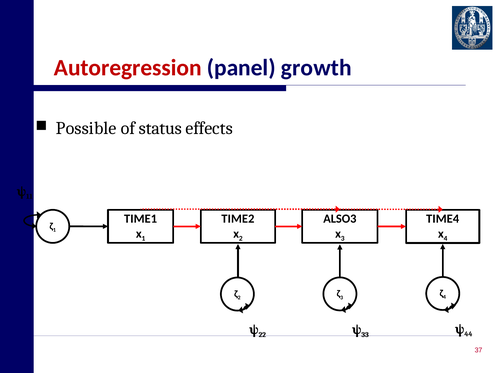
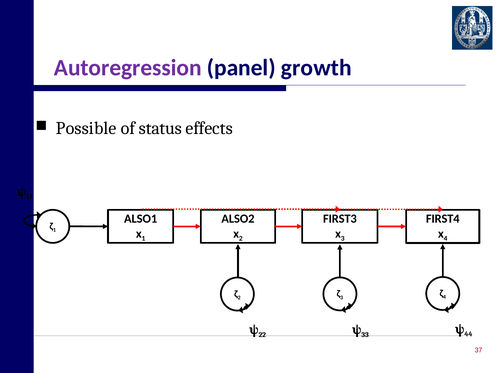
Autoregression colour: red -> purple
TIME1: TIME1 -> ALSO1
TIME2: TIME2 -> ALSO2
ALSO3: ALSO3 -> FIRST3
TIME4: TIME4 -> FIRST4
